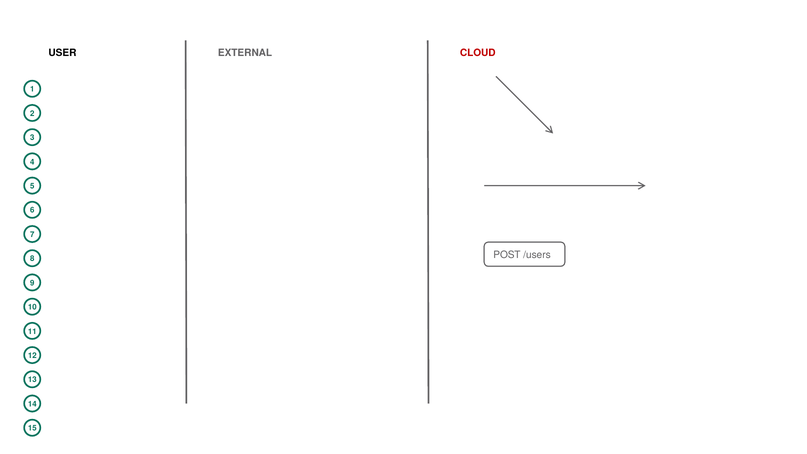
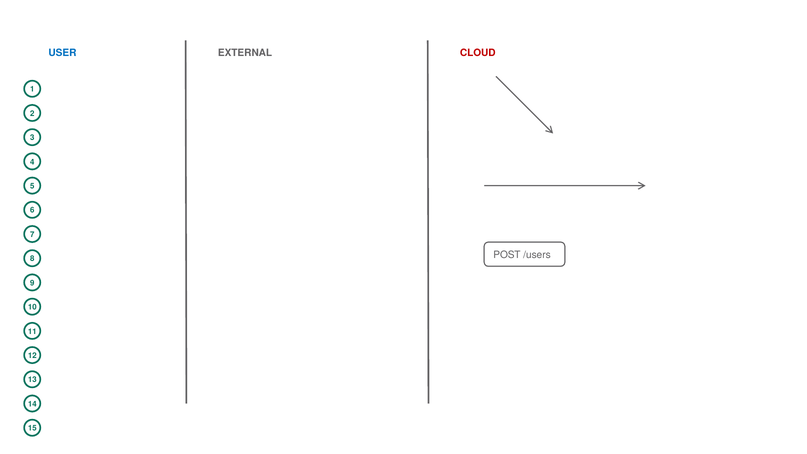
USER colour: black -> blue
